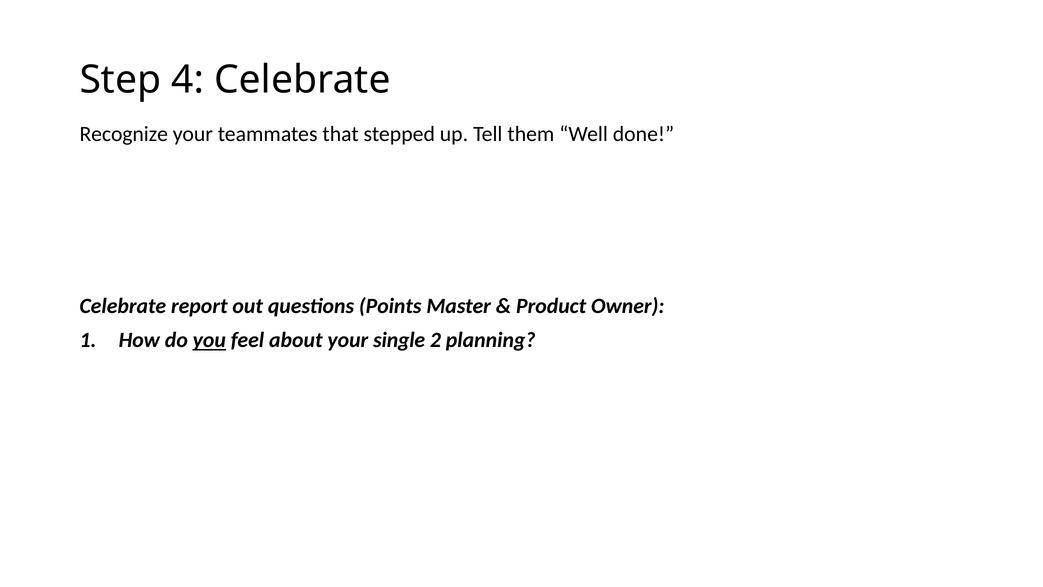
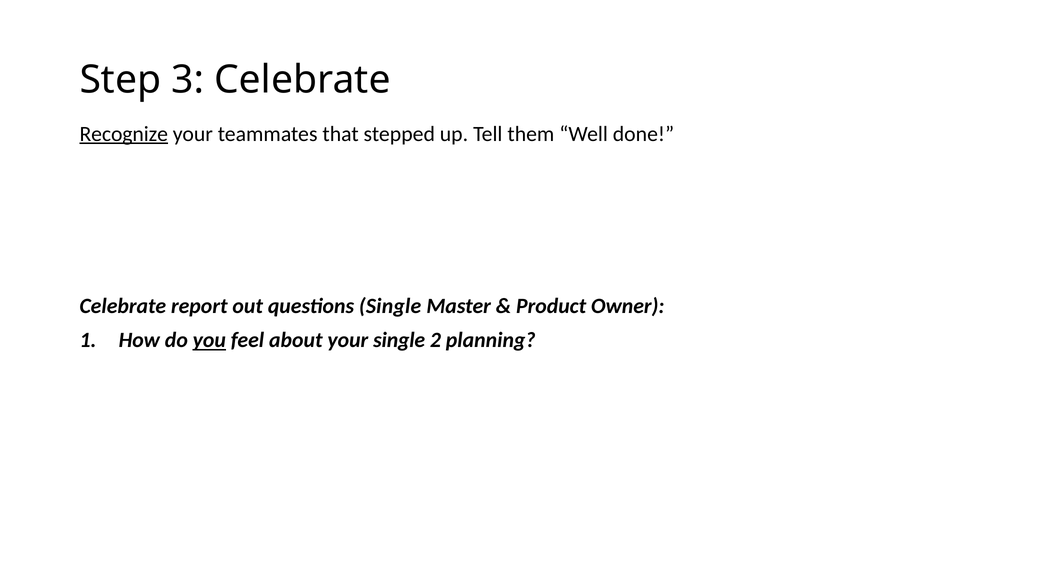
4: 4 -> 3
Recognize underline: none -> present
questions Points: Points -> Single
